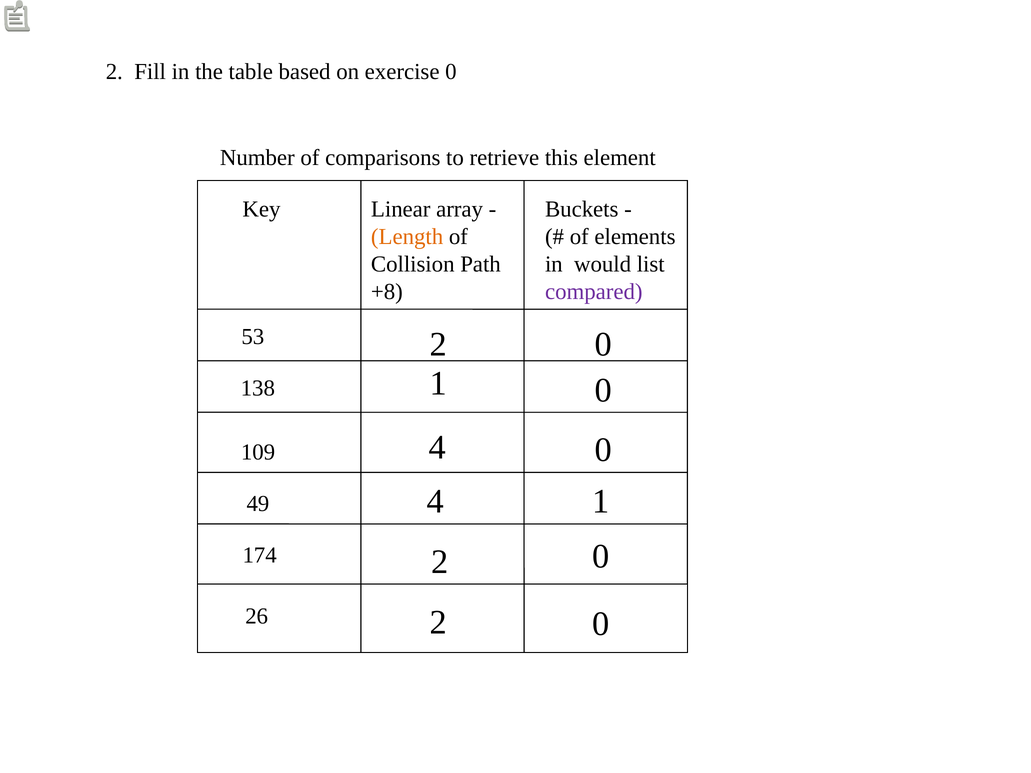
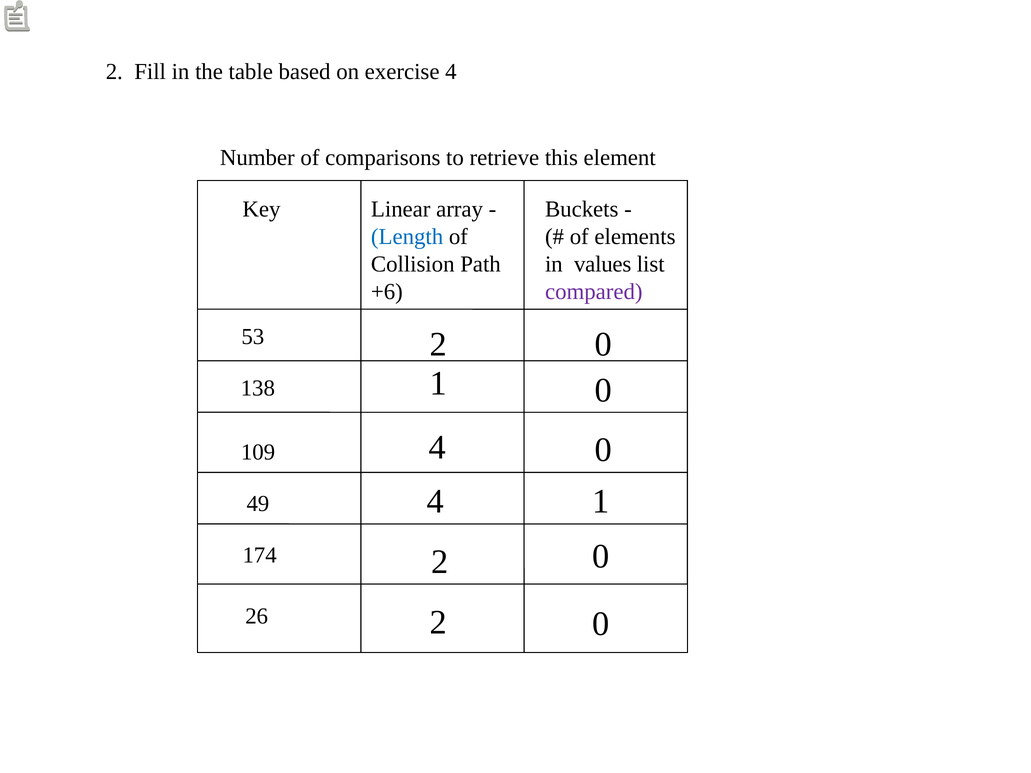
exercise 0: 0 -> 4
Length colour: orange -> blue
would: would -> values
+8: +8 -> +6
